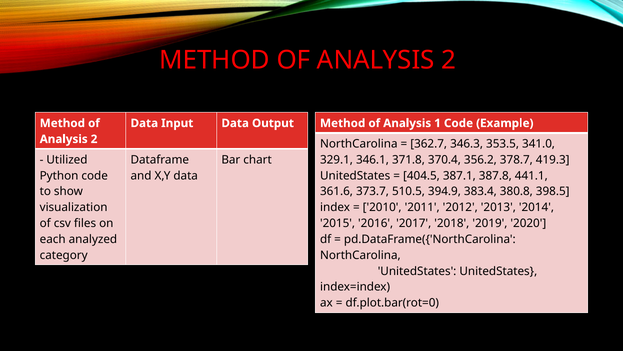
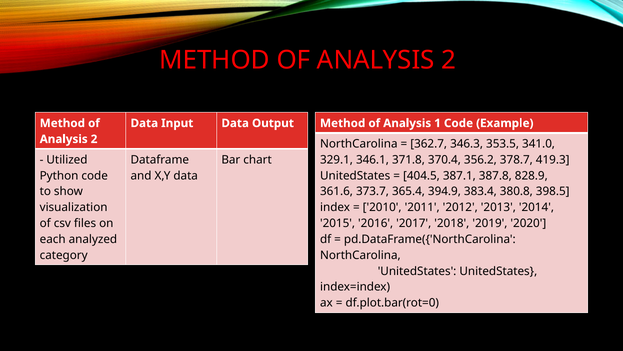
441.1: 441.1 -> 828.9
510.5: 510.5 -> 365.4
